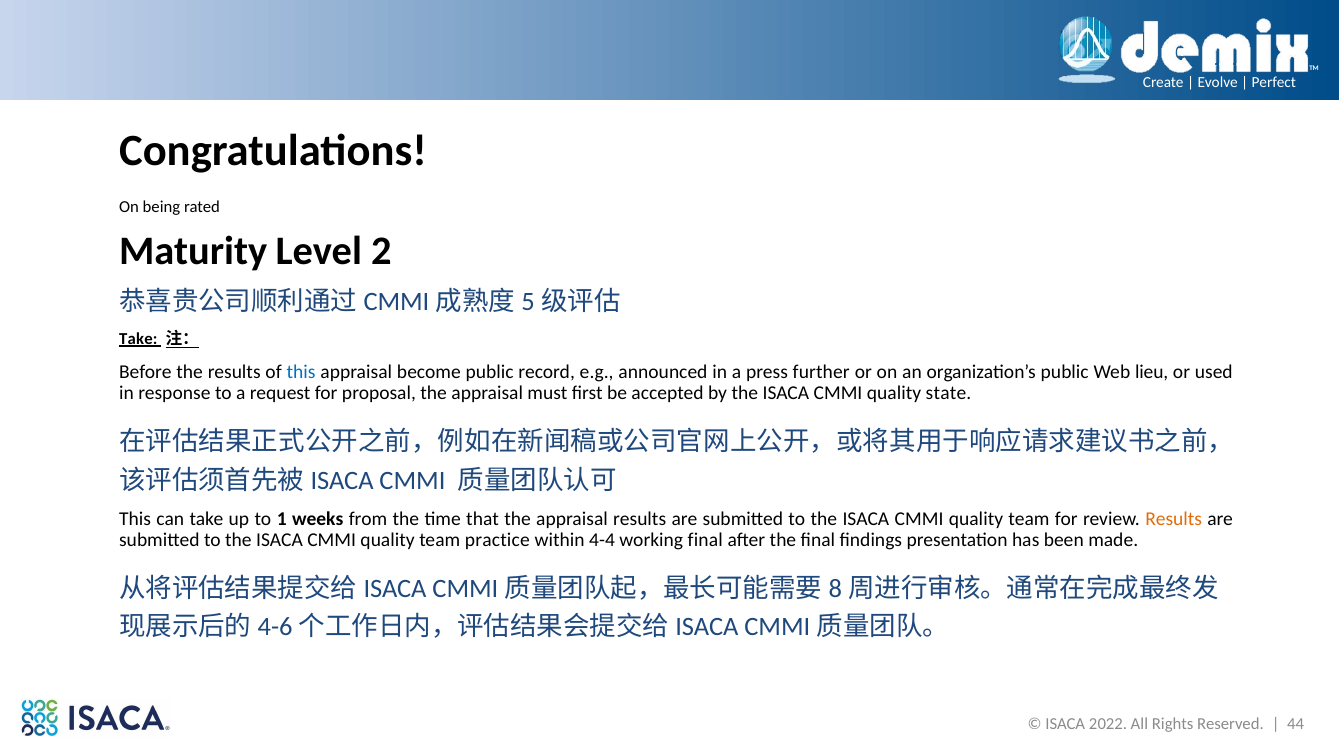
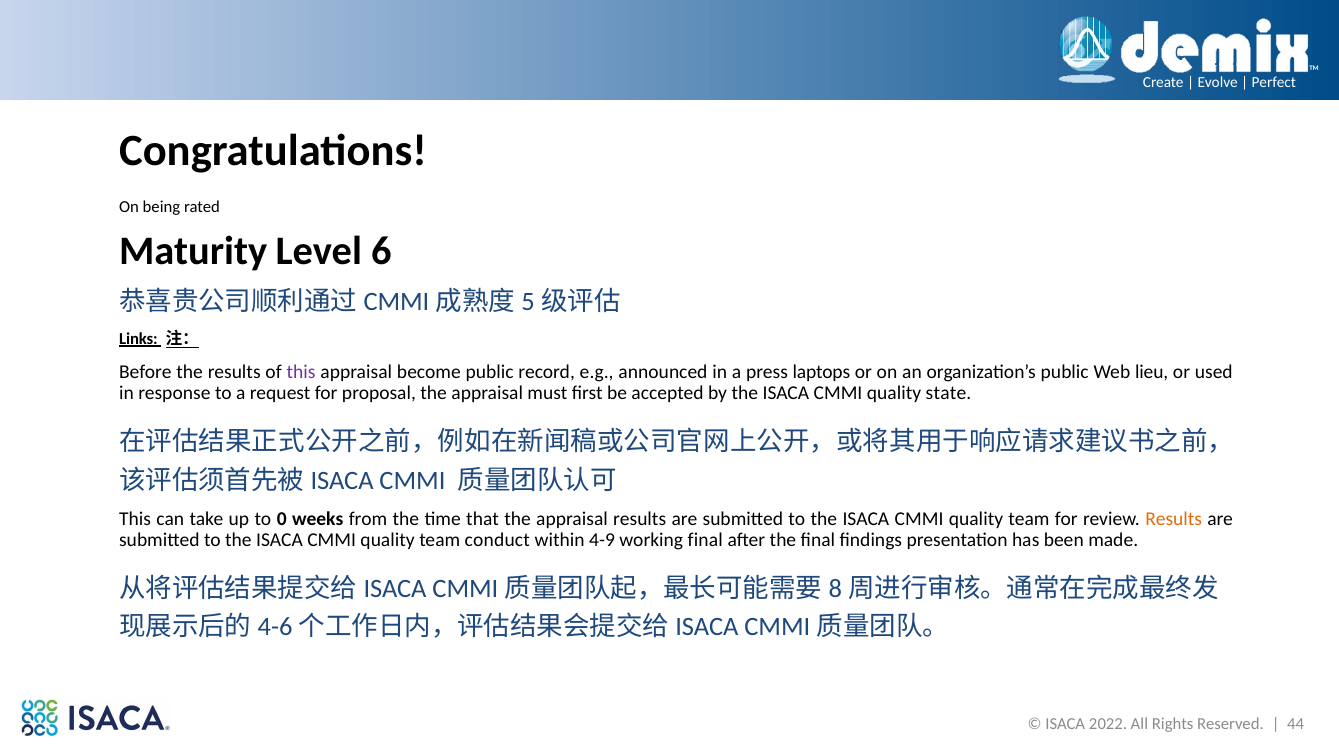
2: 2 -> 6
Take at (138, 339): Take -> Links
this at (301, 372) colour: blue -> purple
further: further -> laptops
1: 1 -> 0
practice: practice -> conduct
4-4: 4-4 -> 4-9
